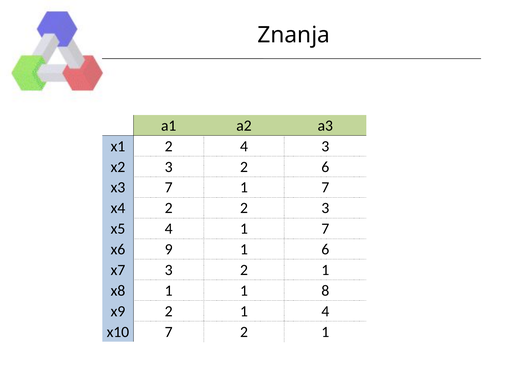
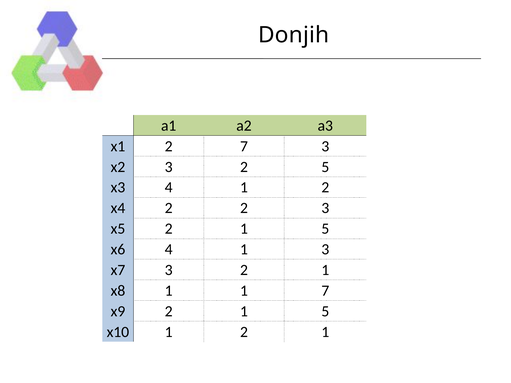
Znanja: Znanja -> Donjih
2 4: 4 -> 7
2 6: 6 -> 5
x3 7: 7 -> 4
7 at (325, 188): 7 -> 2
x5 4: 4 -> 2
7 at (325, 229): 7 -> 5
x6 9: 9 -> 4
1 6: 6 -> 3
1 8: 8 -> 7
x9 2 1 4: 4 -> 5
x10 7: 7 -> 1
